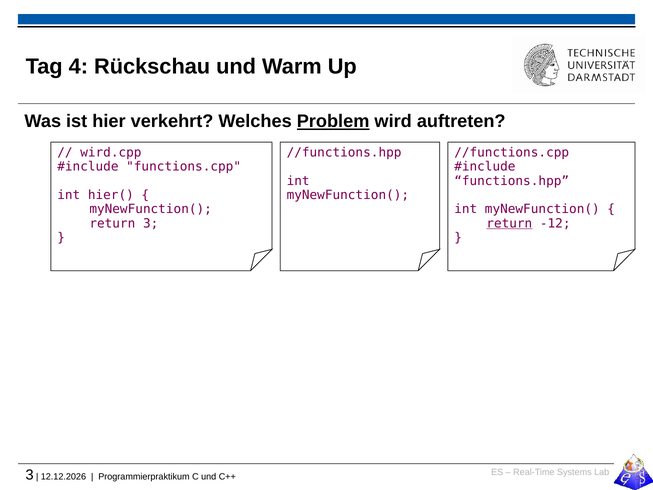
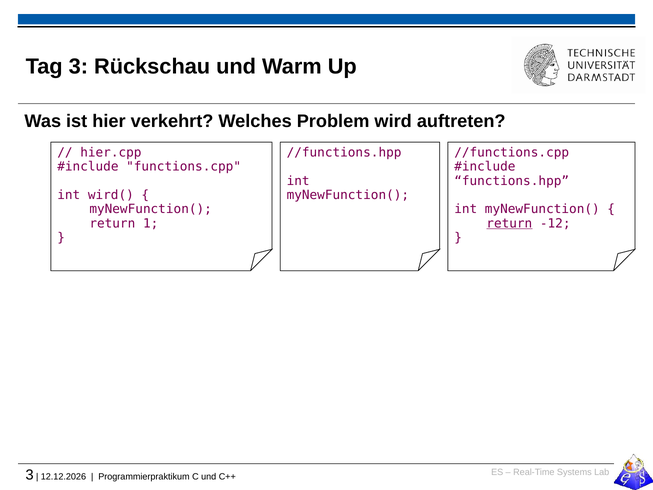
Tag 4: 4 -> 3
Problem underline: present -> none
wird.cpp: wird.cpp -> hier.cpp
hier(: hier( -> wird(
return 3: 3 -> 1
